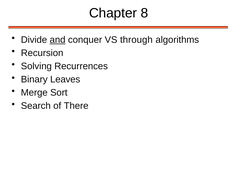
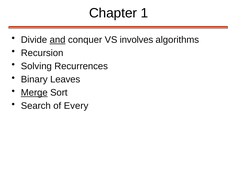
8: 8 -> 1
through: through -> involves
Merge underline: none -> present
There: There -> Every
